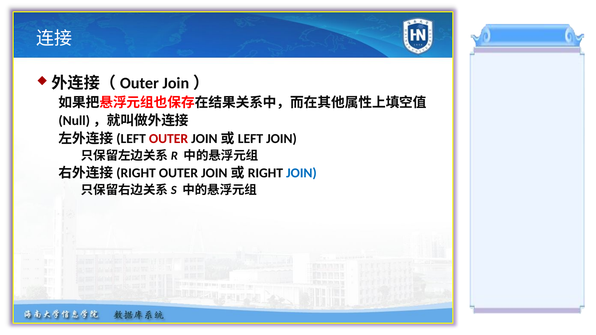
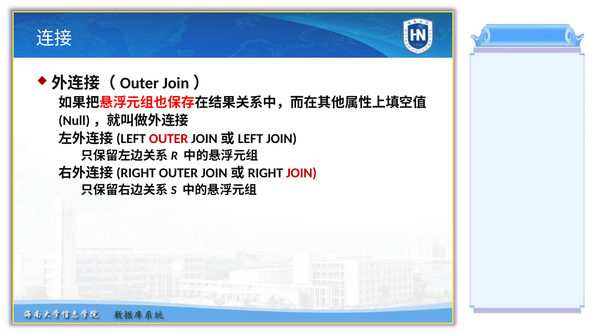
JOIN at (301, 173) colour: blue -> red
